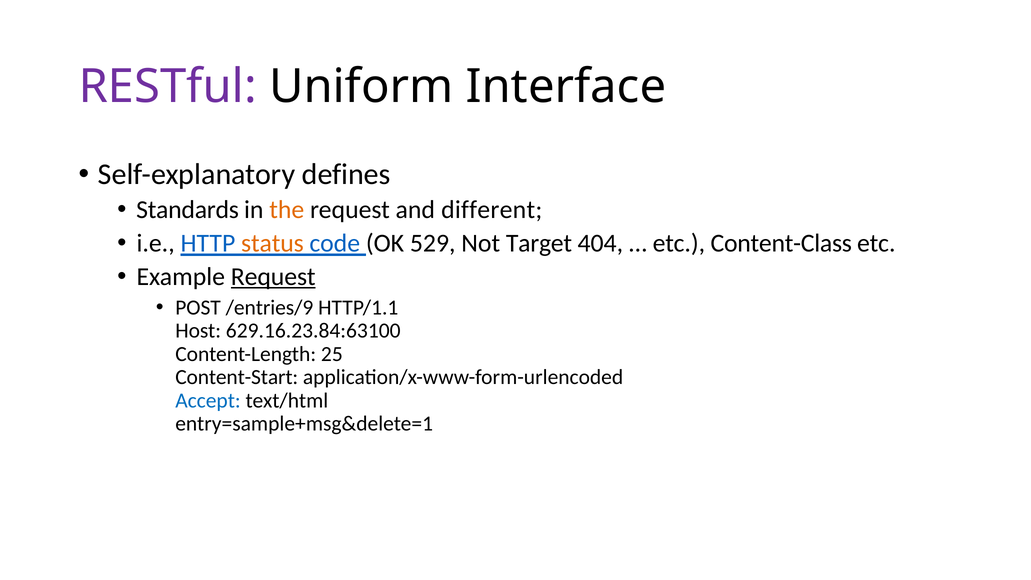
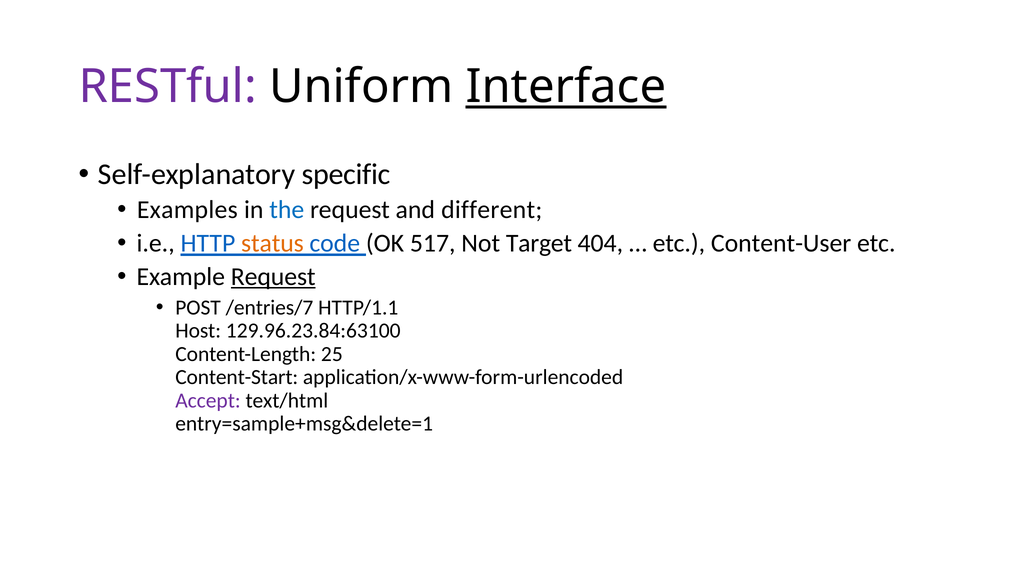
Interface underline: none -> present
defines: defines -> specific
Standards: Standards -> Examples
the colour: orange -> blue
529: 529 -> 517
Content-Class: Content-Class -> Content-User
/entries/9: /entries/9 -> /entries/7
629.16.23.84:63100: 629.16.23.84:63100 -> 129.96.23.84:63100
Accept colour: blue -> purple
